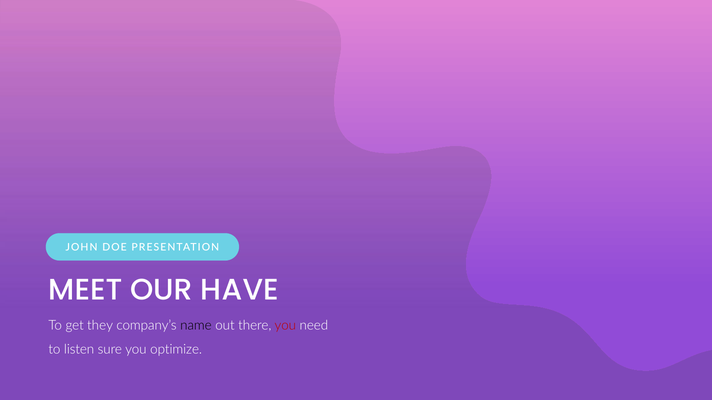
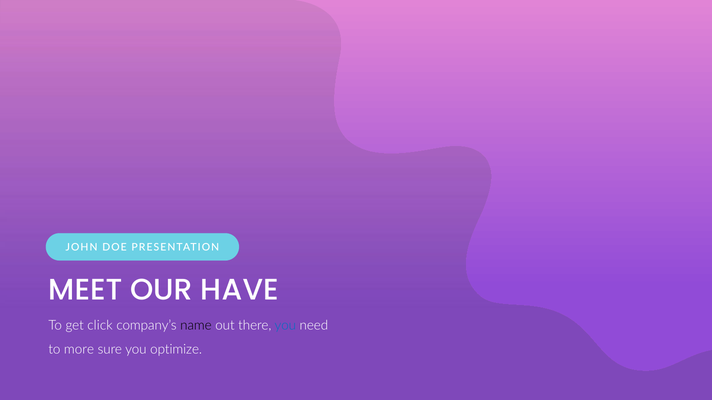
they: they -> click
you at (285, 326) colour: red -> blue
listen: listen -> more
